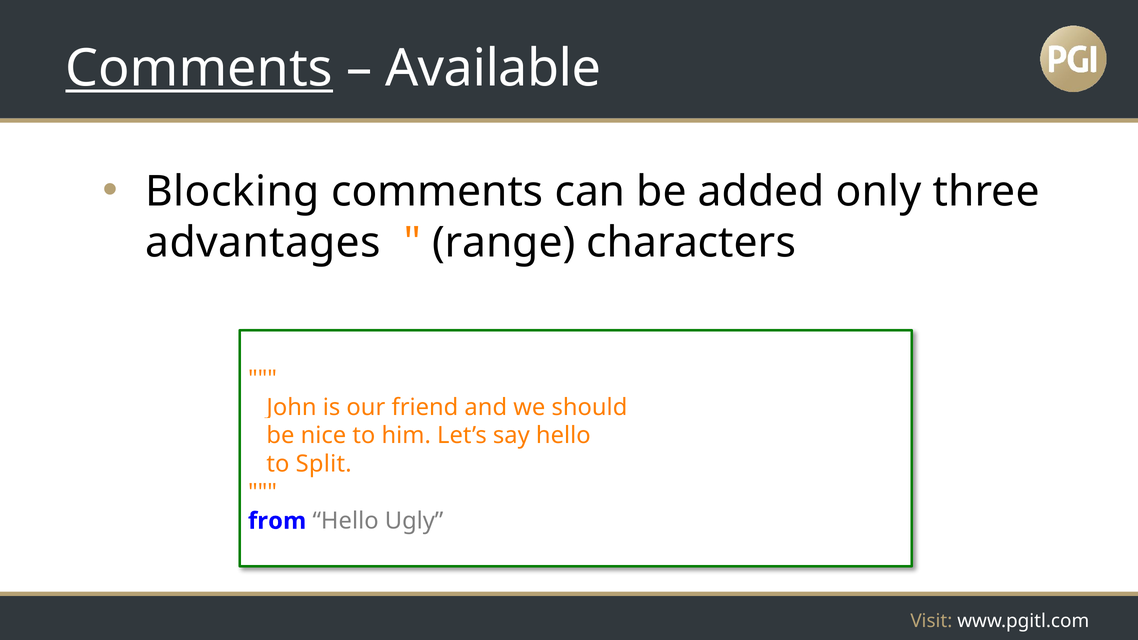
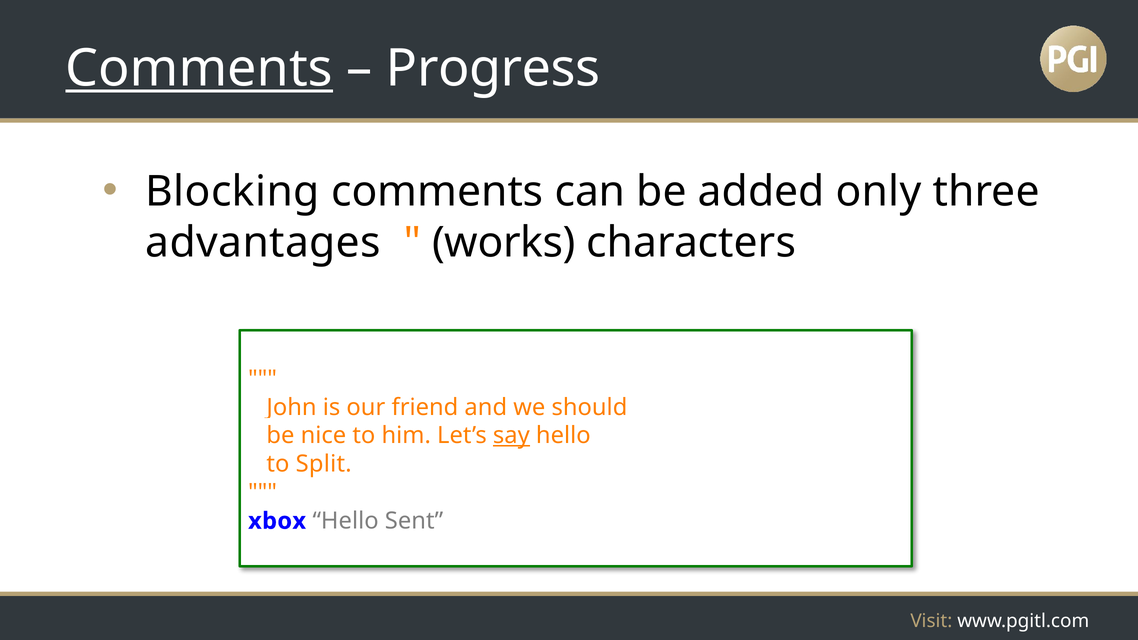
Available: Available -> Progress
range: range -> works
say underline: none -> present
from: from -> xbox
Ugly: Ugly -> Sent
